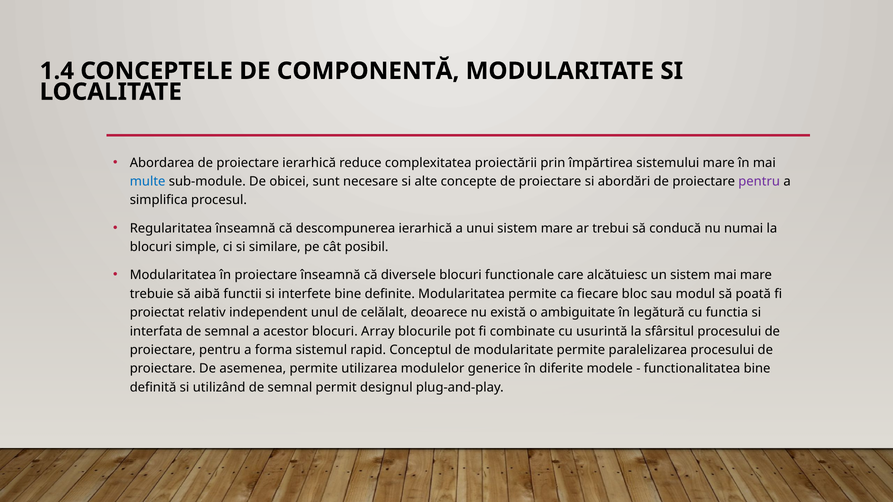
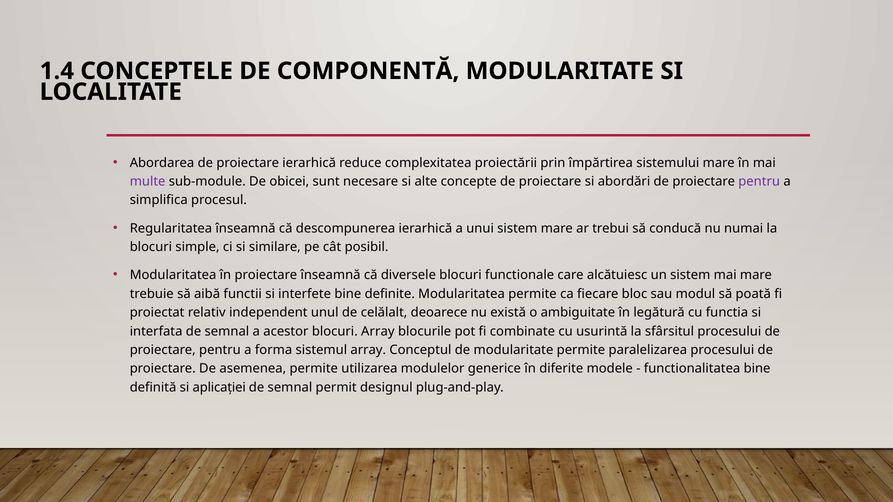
multe colour: blue -> purple
sistemul rapid: rapid -> array
utilizând: utilizând -> aplicației
